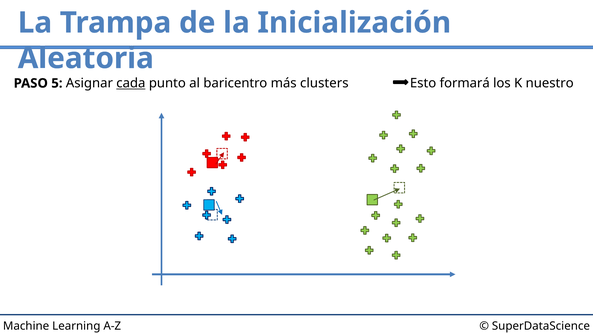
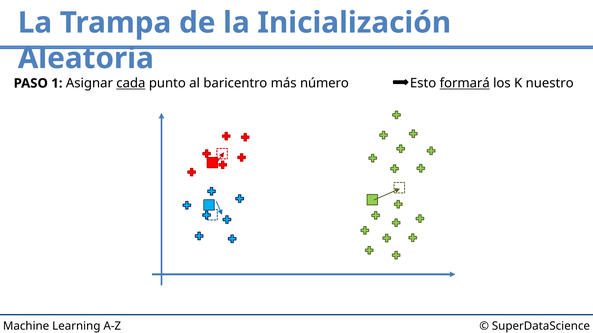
5: 5 -> 1
clusters: clusters -> número
formará underline: none -> present
